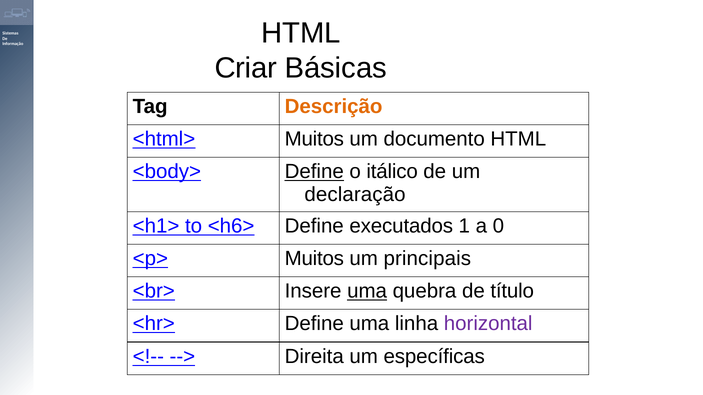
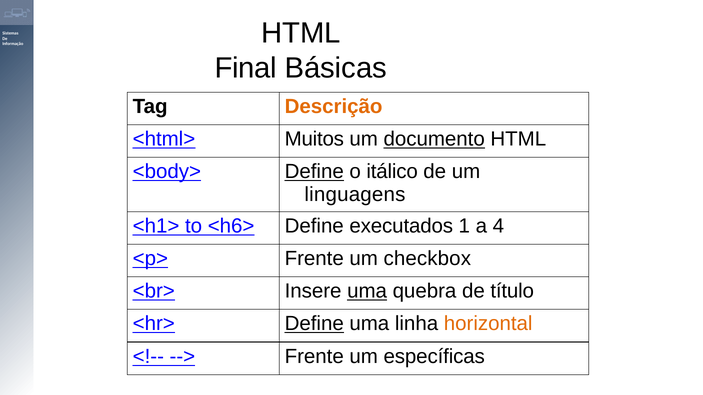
Criar: Criar -> Final
documento underline: none -> present
declaração: declaração -> linguagens
0: 0 -> 4
<p> Muitos: Muitos -> Frente
principais: principais -> checkbox
Define at (314, 324) underline: none -> present
horizontal colour: purple -> orange
Direita at (314, 357): Direita -> Frente
